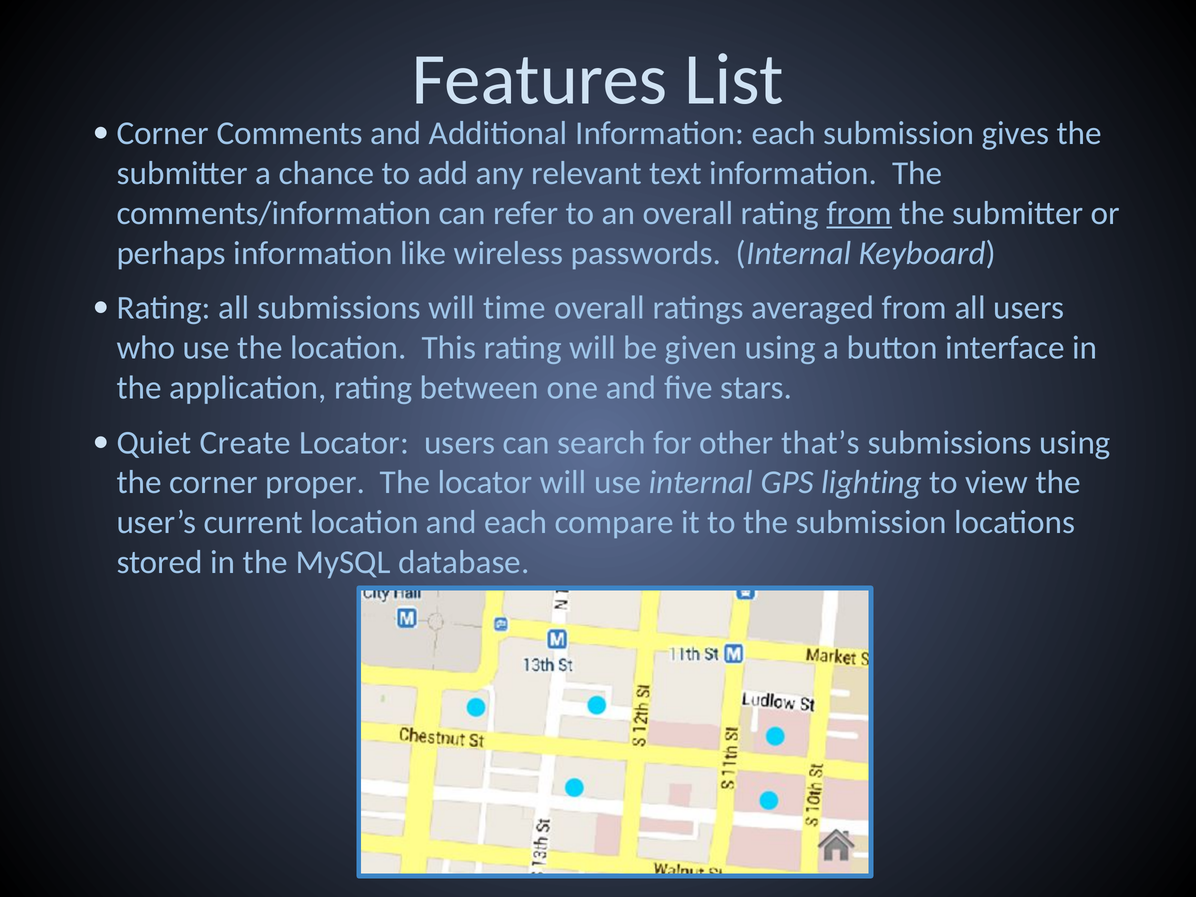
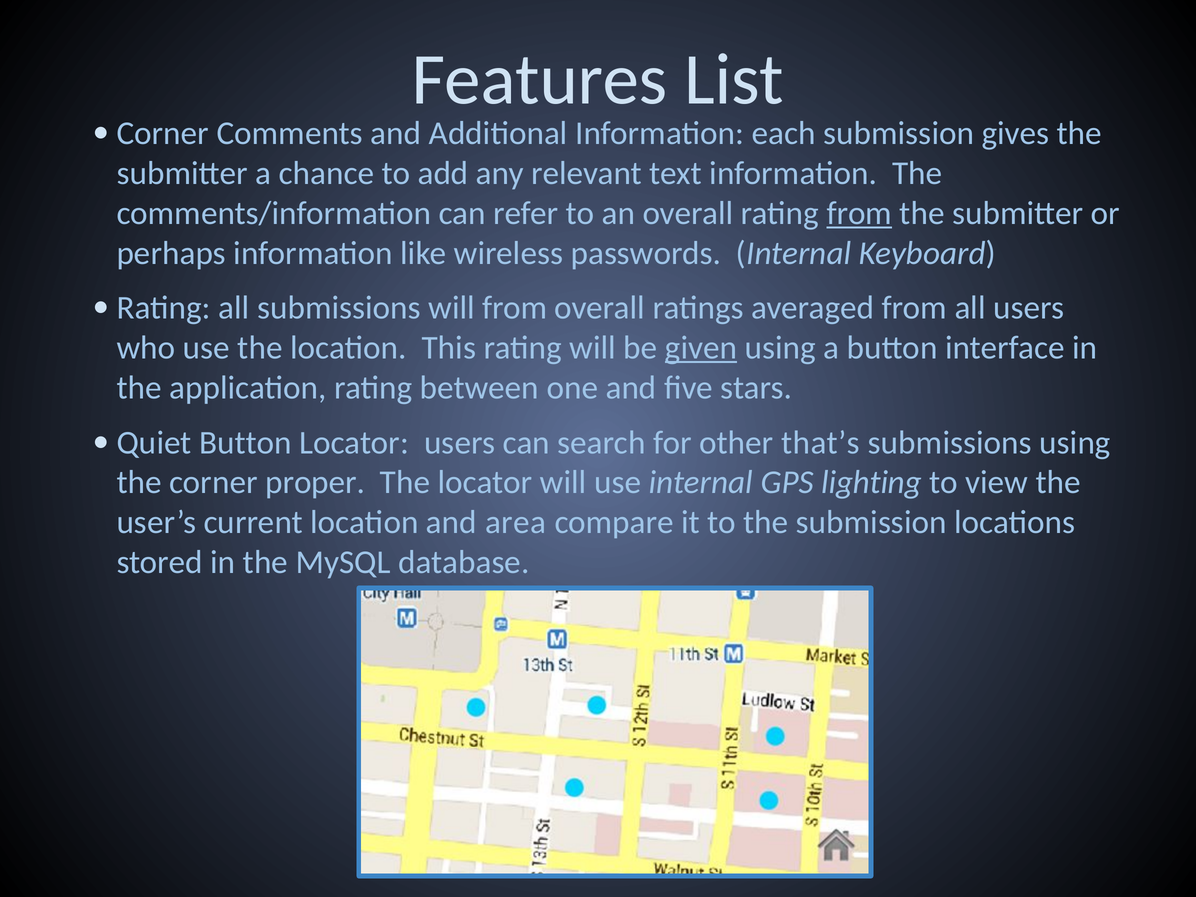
will time: time -> from
given underline: none -> present
Quiet Create: Create -> Button
and each: each -> area
